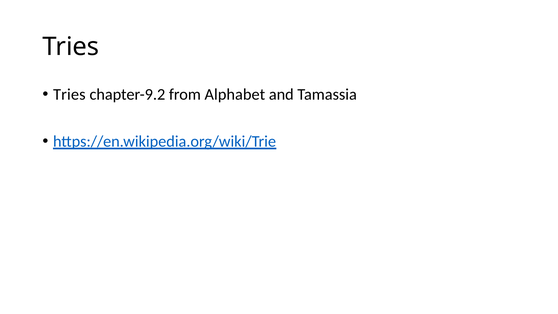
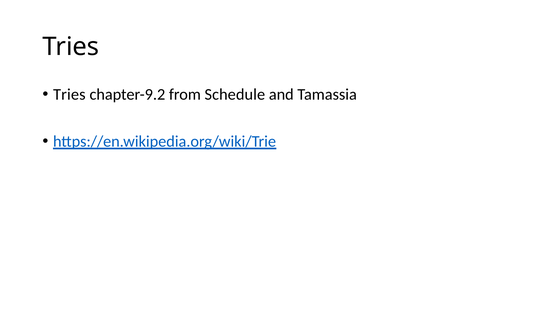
Alphabet: Alphabet -> Schedule
